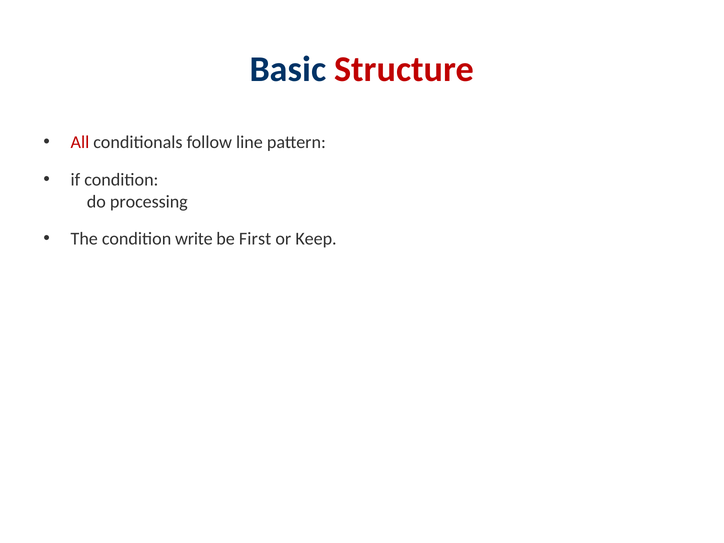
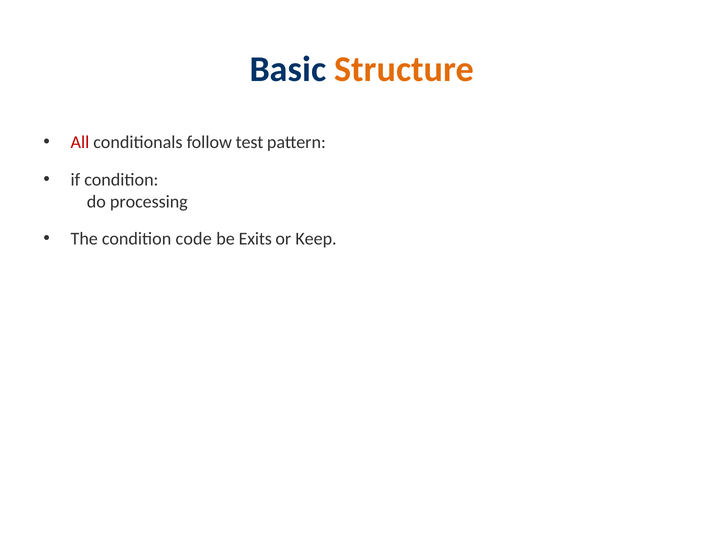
Structure colour: red -> orange
line: line -> test
write: write -> code
First: First -> Exits
